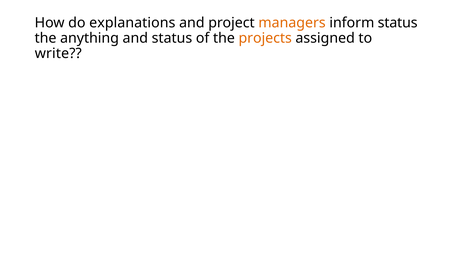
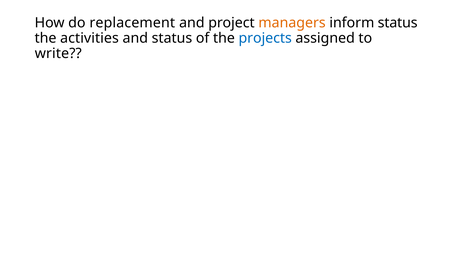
explanations: explanations -> replacement
anything: anything -> activities
projects colour: orange -> blue
